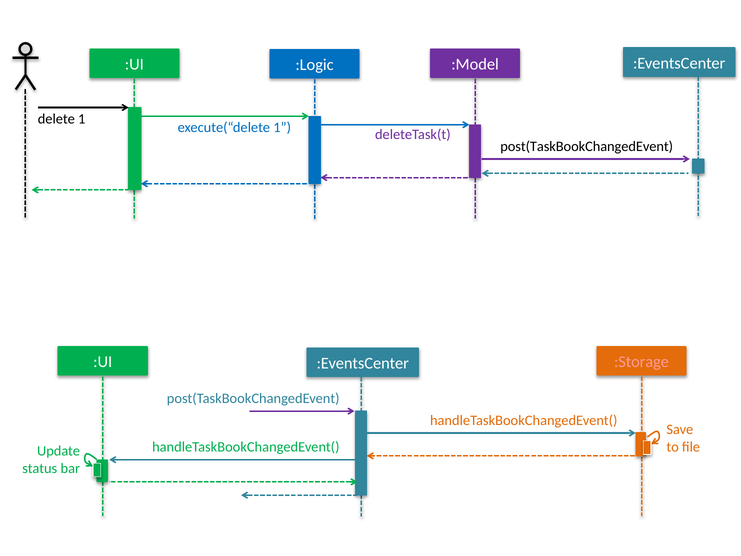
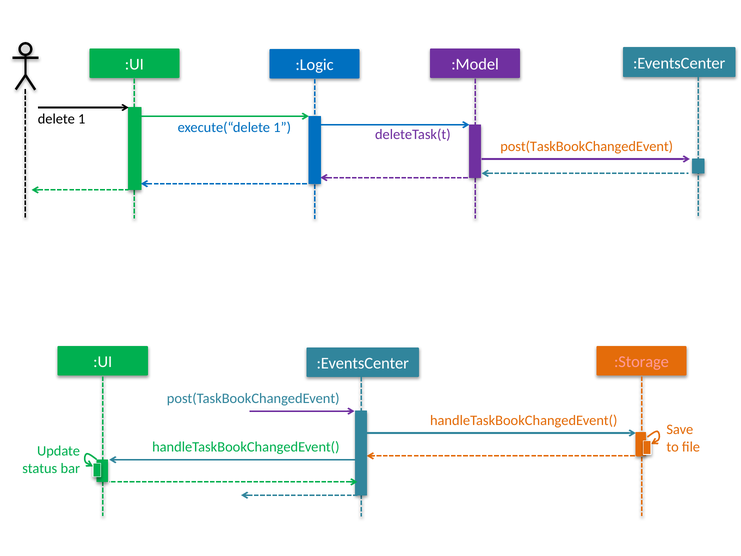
post(TaskBookChangedEvent at (587, 146) colour: black -> orange
